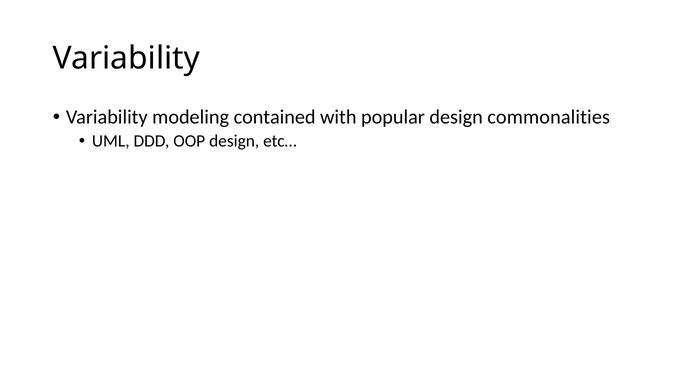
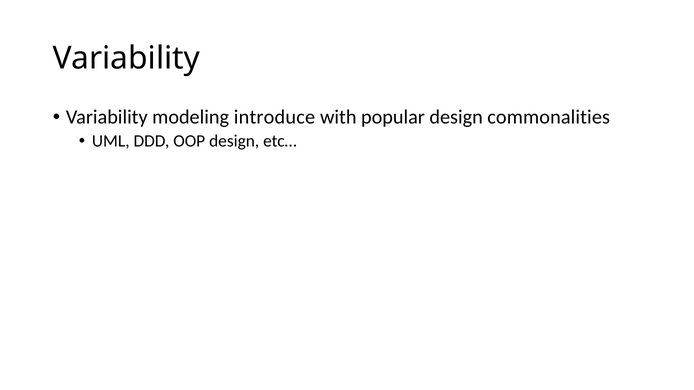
contained: contained -> introduce
